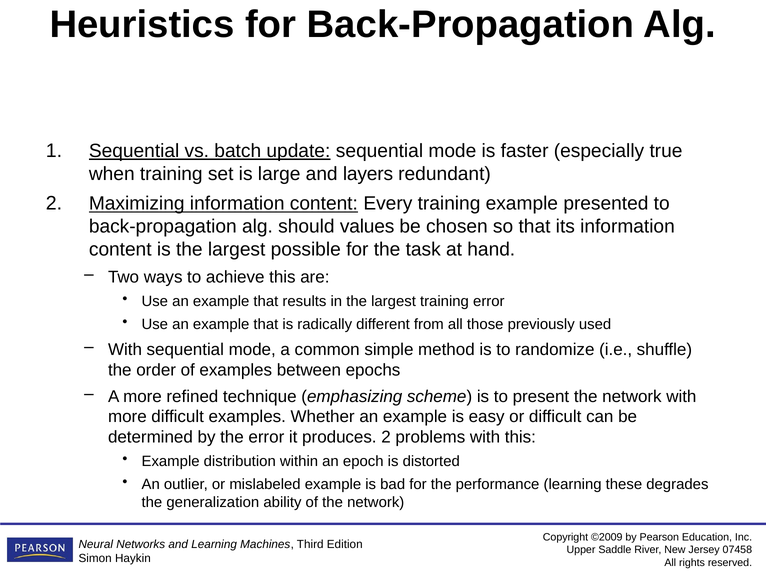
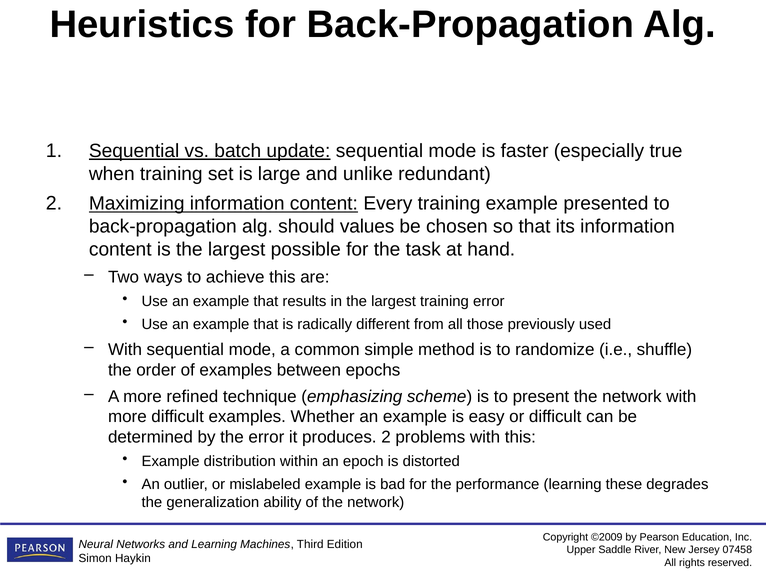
layers: layers -> unlike
